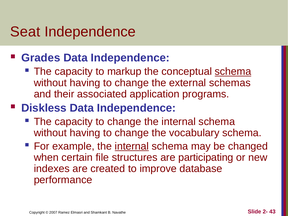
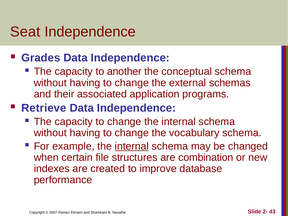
markup: markup -> another
schema at (233, 72) underline: present -> none
Diskless: Diskless -> Retrieve
participating: participating -> combination
